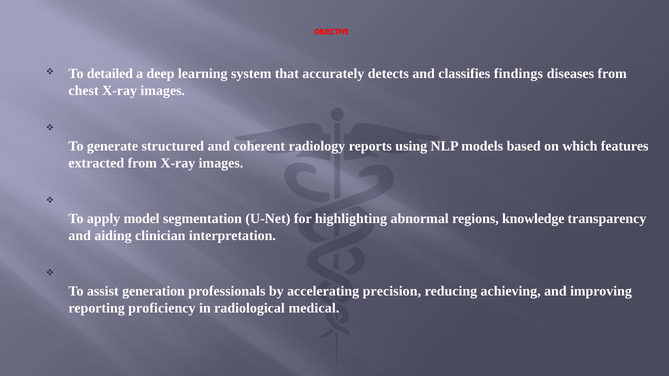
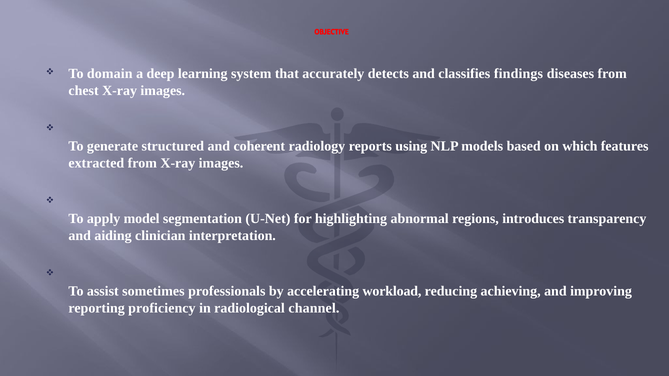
detailed: detailed -> domain
knowledge: knowledge -> introduces
generation: generation -> sometimes
precision: precision -> workload
medical: medical -> channel
